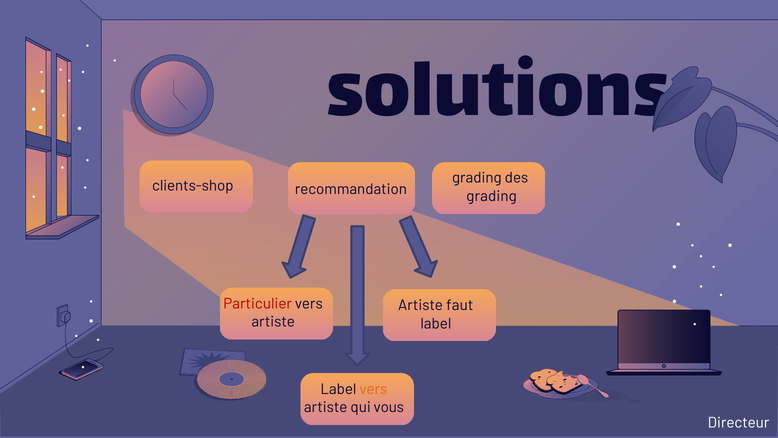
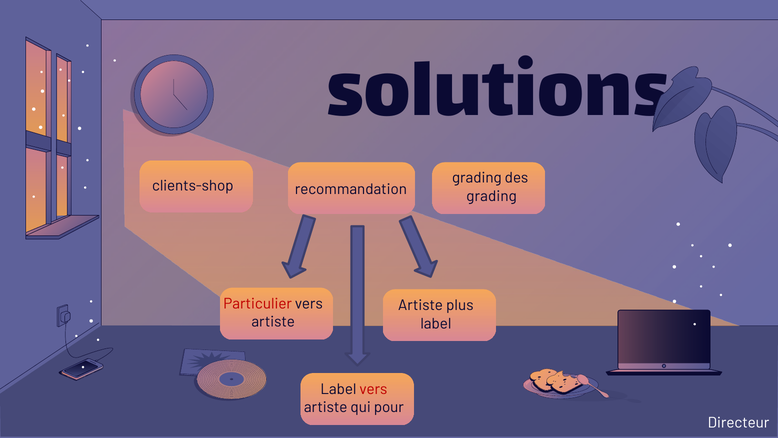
faut: faut -> plus
vers at (373, 389) colour: orange -> red
vous: vous -> pour
